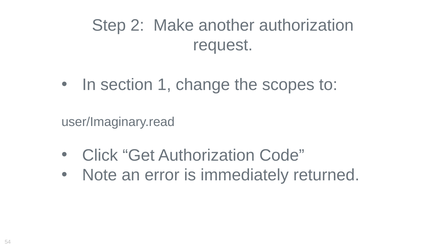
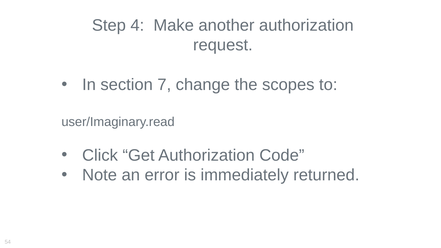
2: 2 -> 4
1: 1 -> 7
